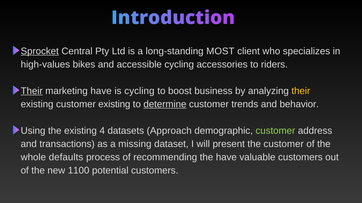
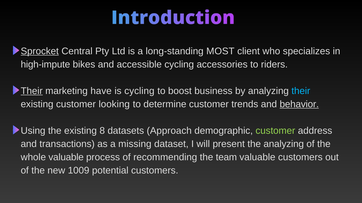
high-values: high-values -> high-impute
their at (301, 91) colour: yellow -> light blue
customer existing: existing -> looking
determine underline: present -> none
behavior underline: none -> present
4: 4 -> 8
the customer: customer -> analyzing
whole defaults: defaults -> valuable
the have: have -> team
1100: 1100 -> 1009
